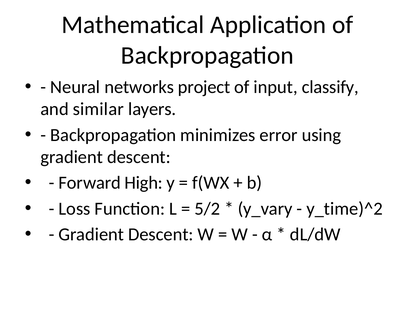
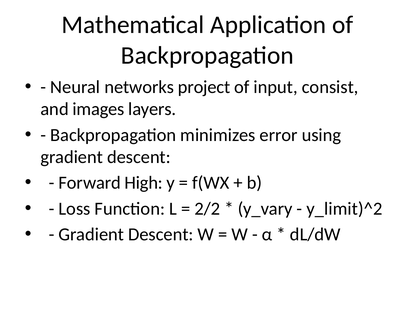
classify: classify -> consist
similar: similar -> images
5/2: 5/2 -> 2/2
y_time)^2: y_time)^2 -> y_limit)^2
